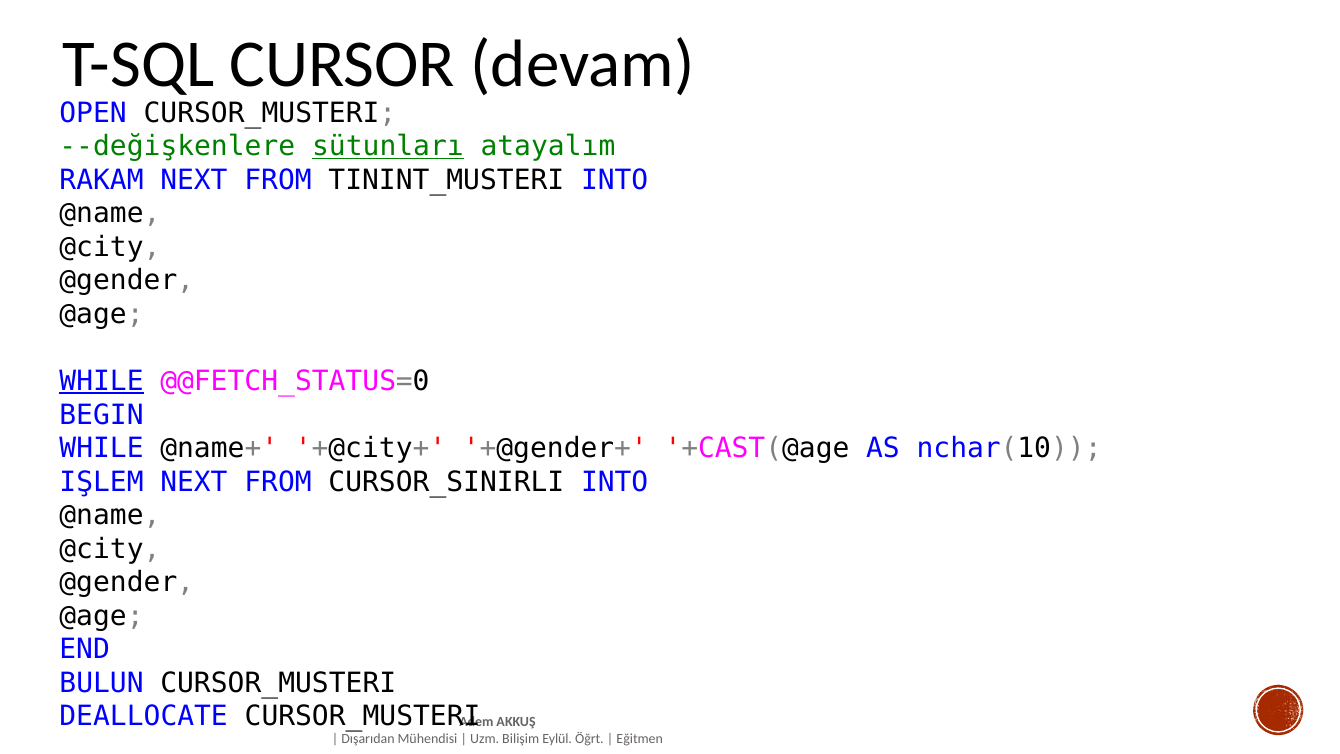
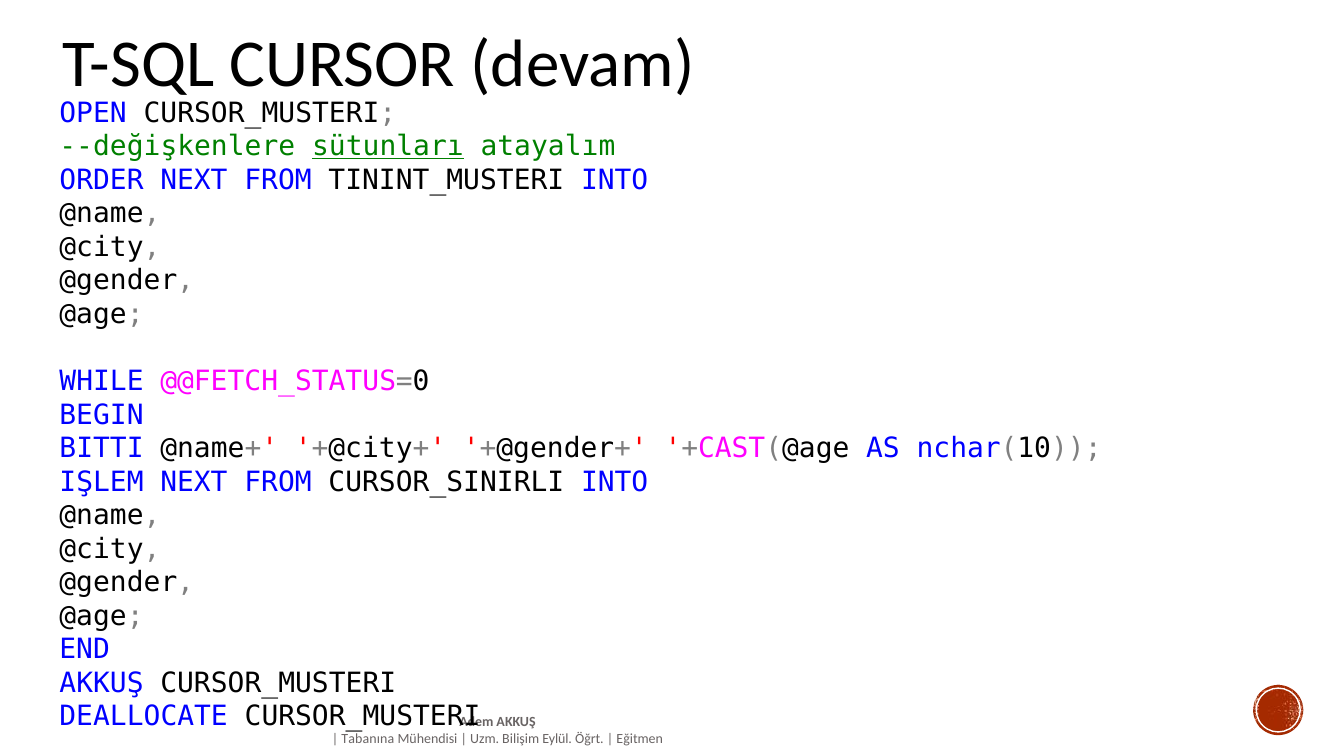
RAKAM: RAKAM -> ORDER
WHILE at (102, 381) underline: present -> none
WHILE at (102, 448): WHILE -> BITTI
BULUN at (102, 683): BULUN -> AKKUŞ
Dışarıdan: Dışarıdan -> Tabanına
